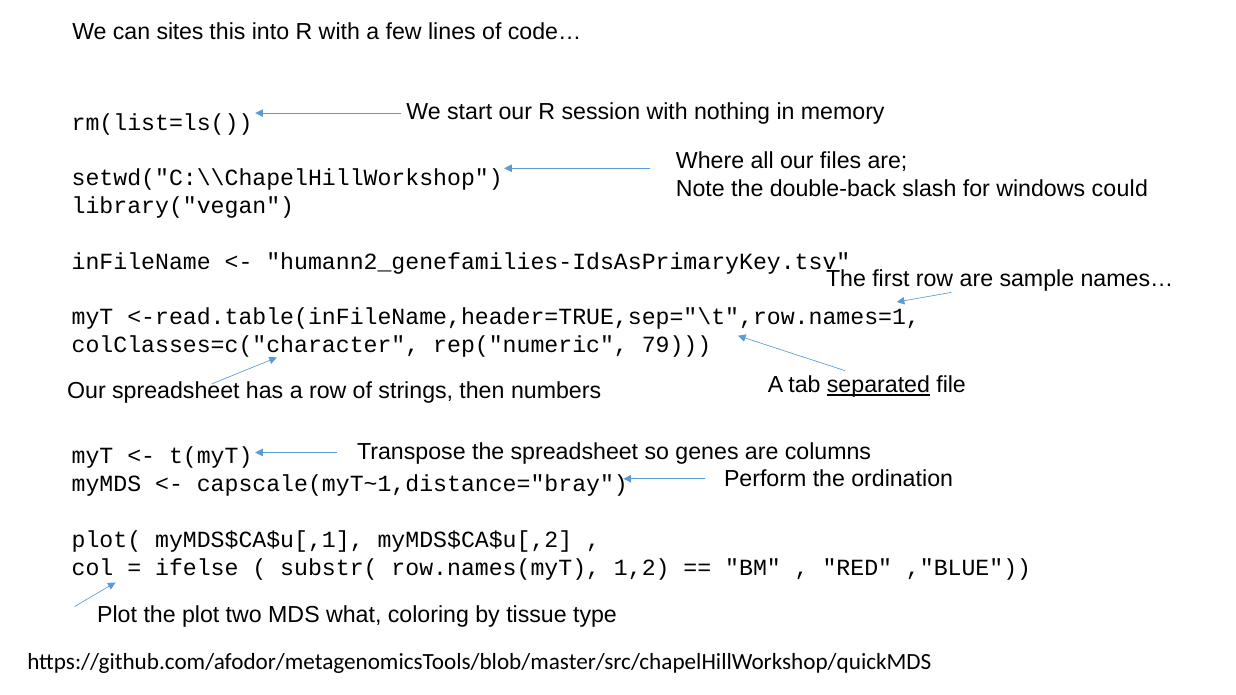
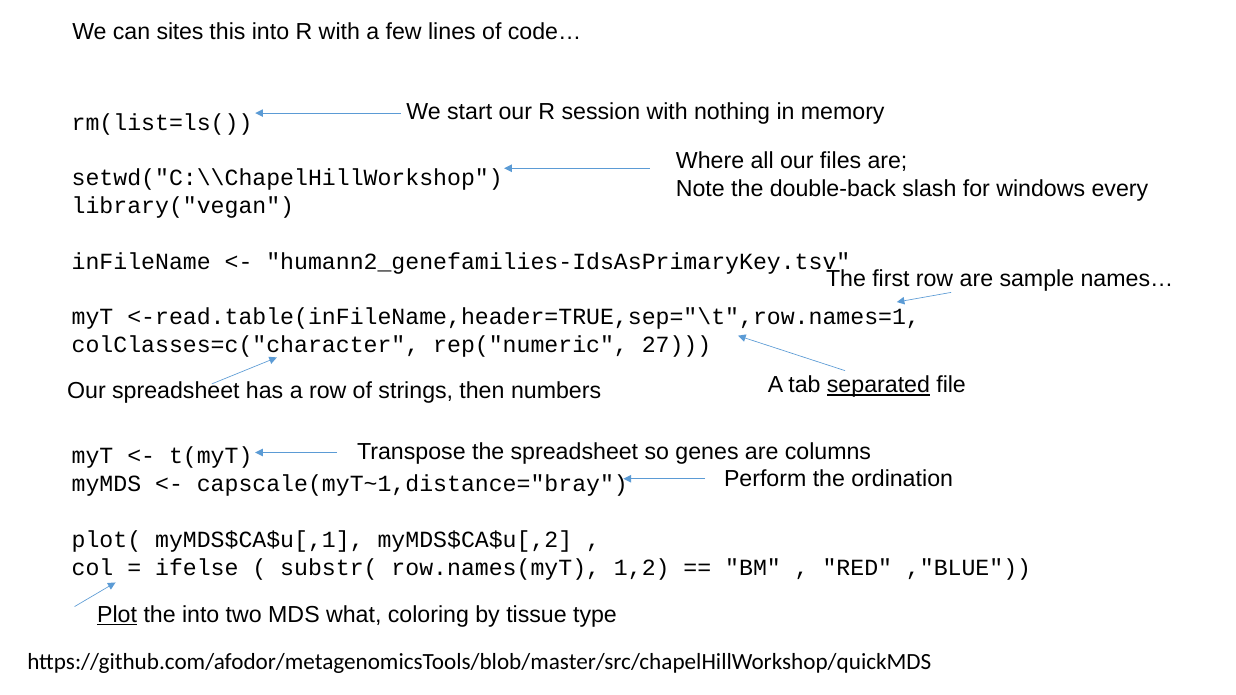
could: could -> every
79: 79 -> 27
Plot at (117, 615) underline: none -> present
the plot: plot -> into
